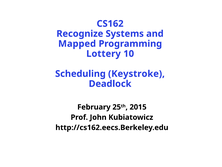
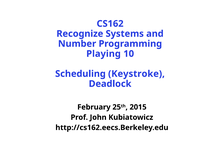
Mapped: Mapped -> Number
Lottery: Lottery -> Playing
